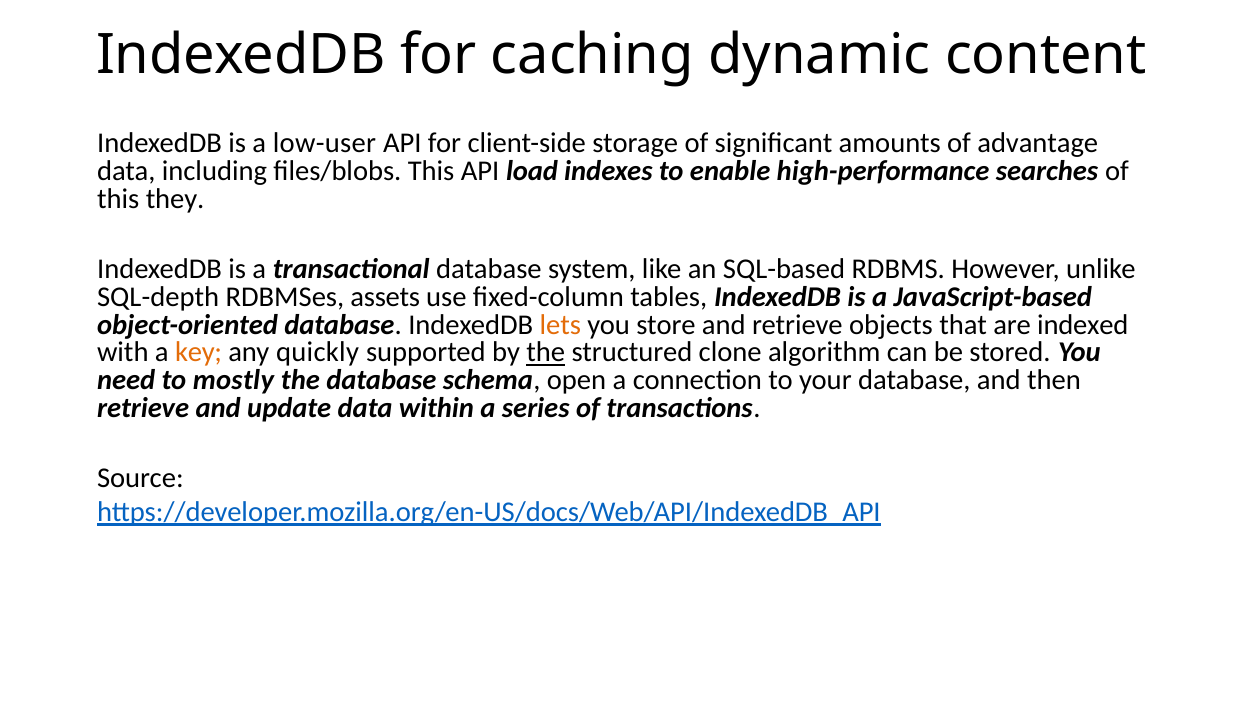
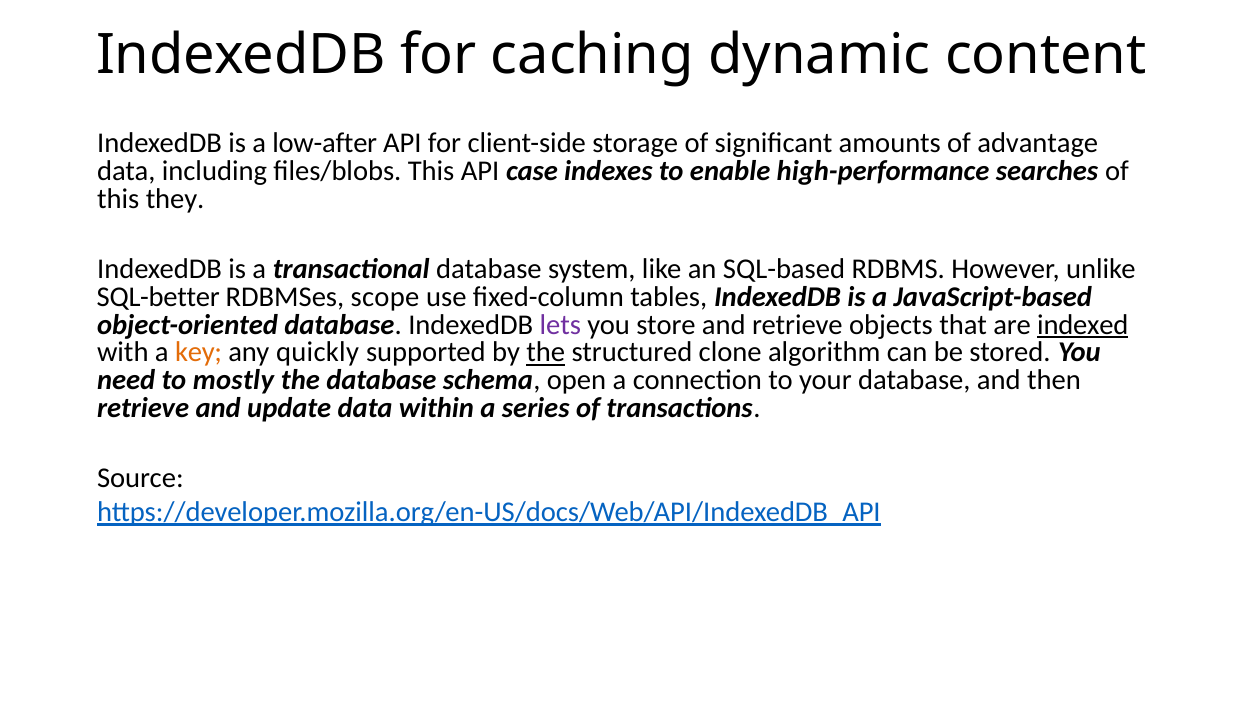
low-user: low-user -> low-after
load: load -> case
SQL-depth: SQL-depth -> SQL-better
assets: assets -> scope
lets colour: orange -> purple
indexed underline: none -> present
